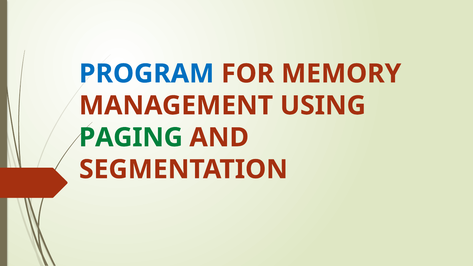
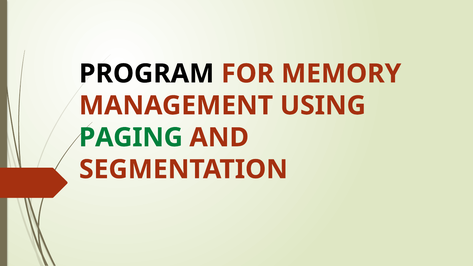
PROGRAM colour: blue -> black
